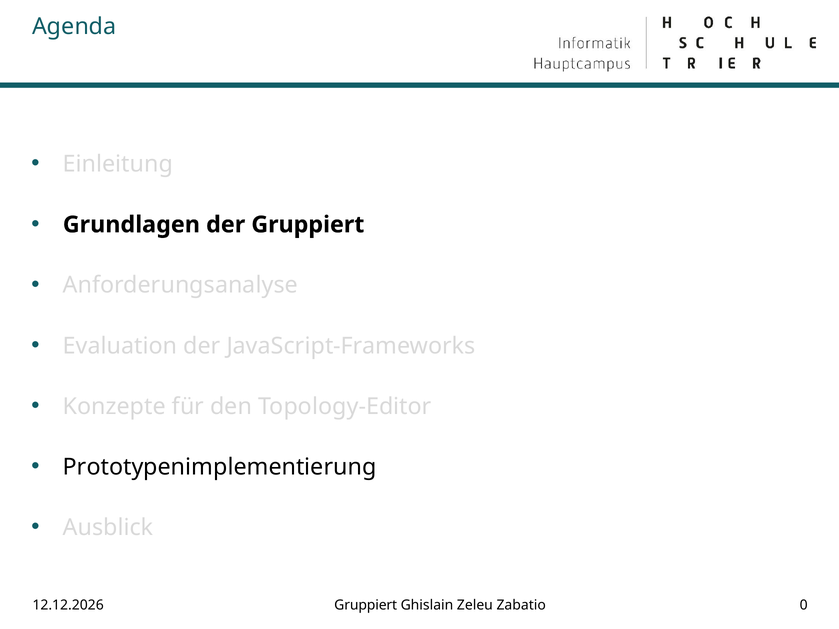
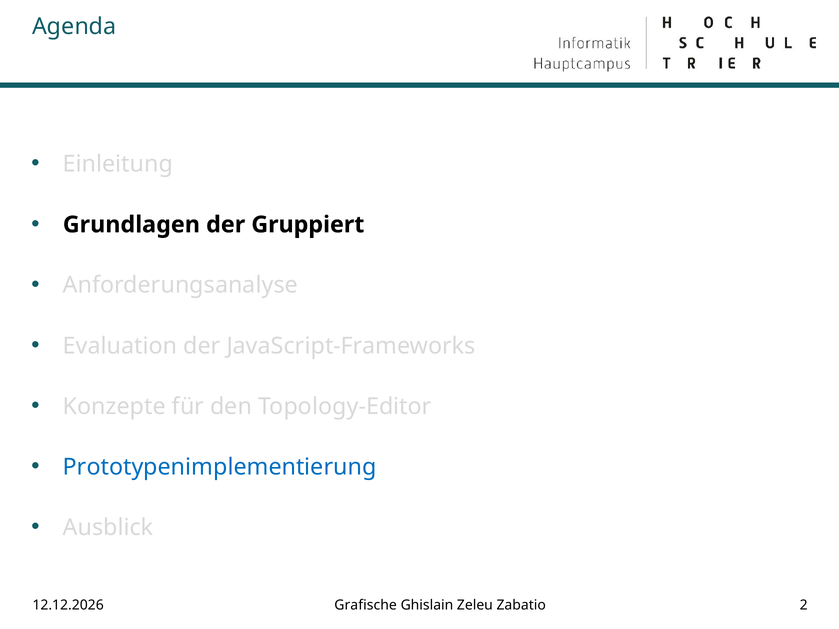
Prototypenimplementierung colour: black -> blue
Gruppiert at (366, 606): Gruppiert -> Grafische
0: 0 -> 2
